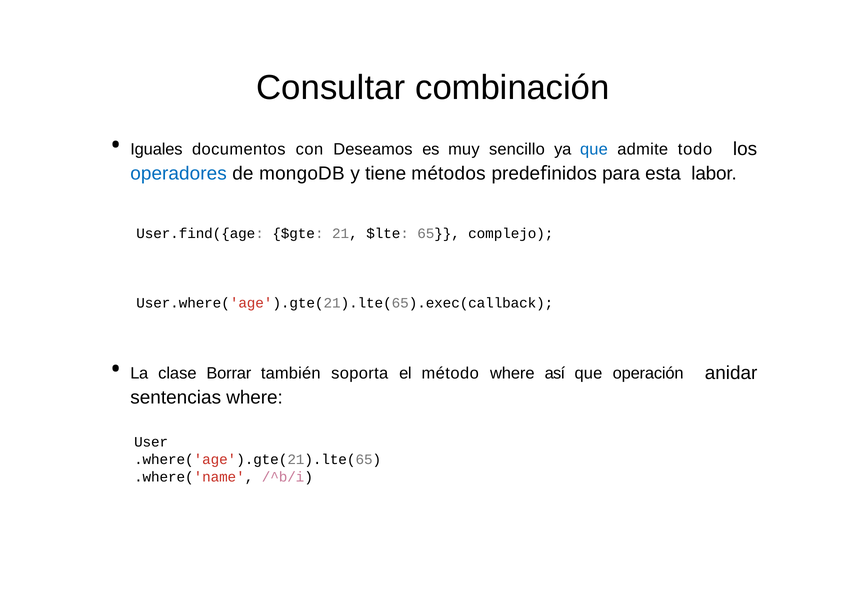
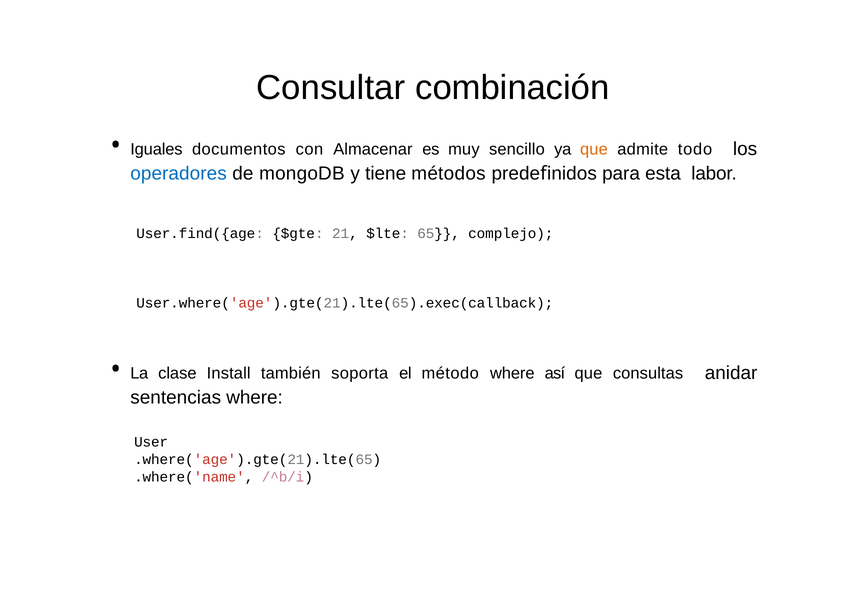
Deseamos: Deseamos -> Almacenar
que at (594, 150) colour: blue -> orange
Borrar: Borrar -> Install
operación: operación -> consultas
